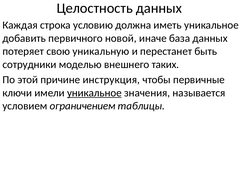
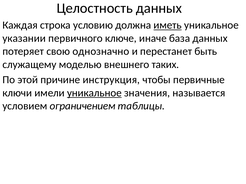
иметь underline: none -> present
добавить: добавить -> указании
новой: новой -> ключе
уникальную: уникальную -> однозначно
сотрудники: сотрудники -> служащему
